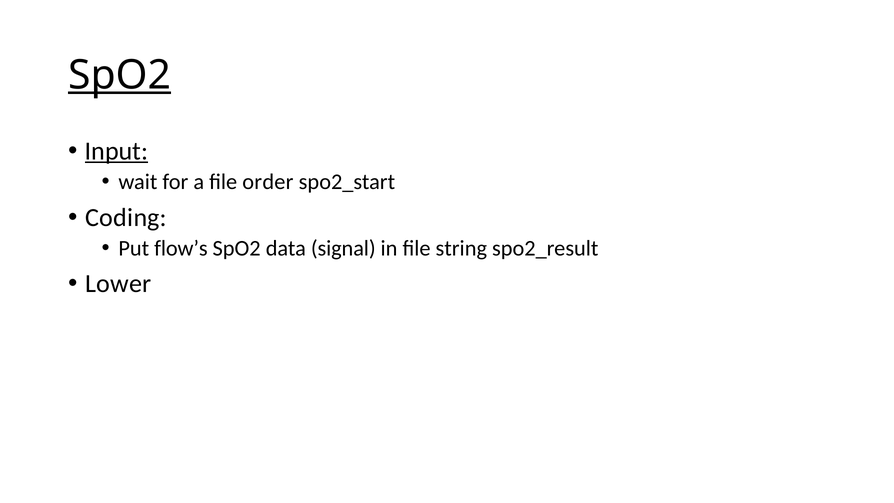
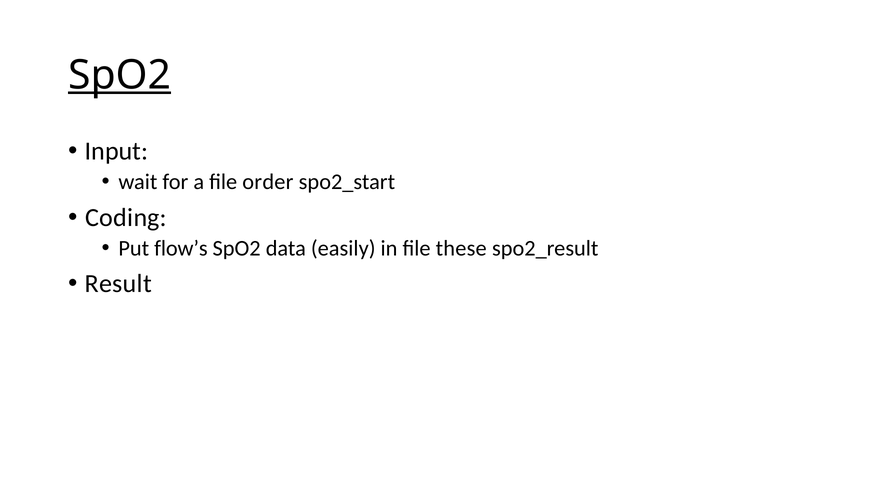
Input underline: present -> none
signal: signal -> easily
string: string -> these
Lower: Lower -> Result
